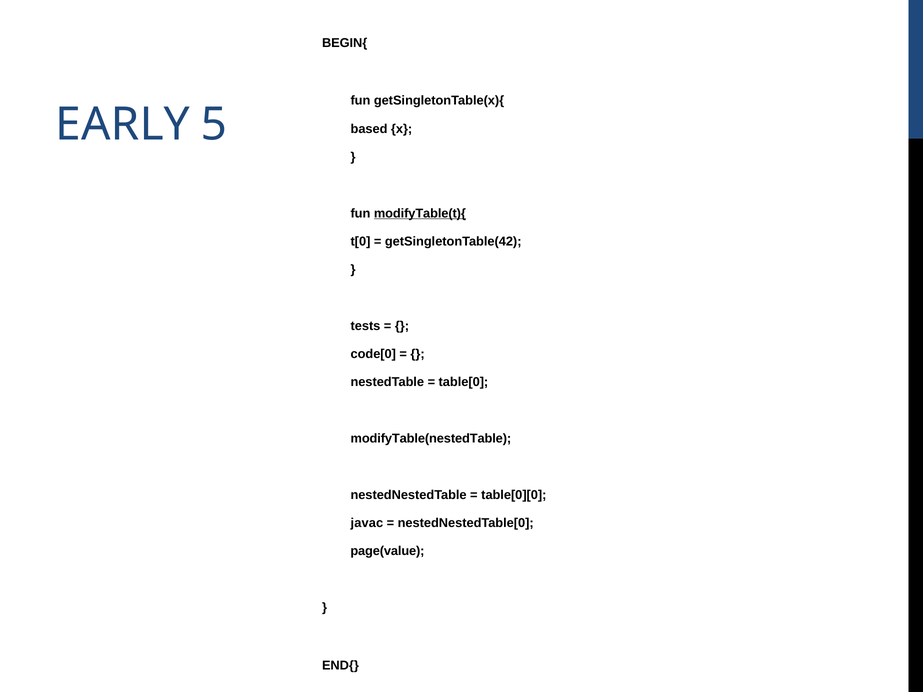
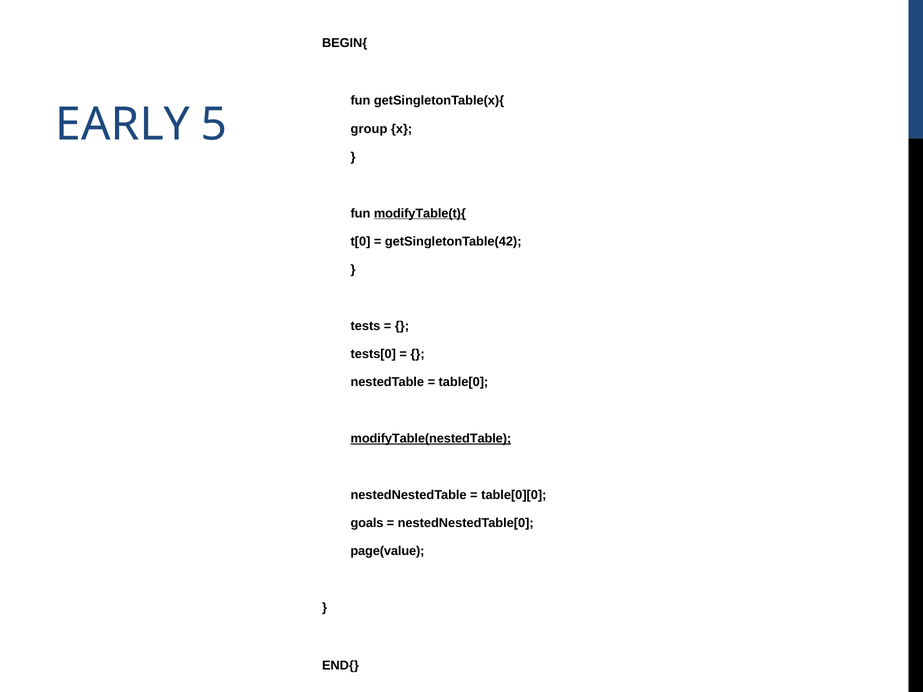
based: based -> group
code[0: code[0 -> tests[0
modifyTable(nestedTable underline: none -> present
javac: javac -> goals
